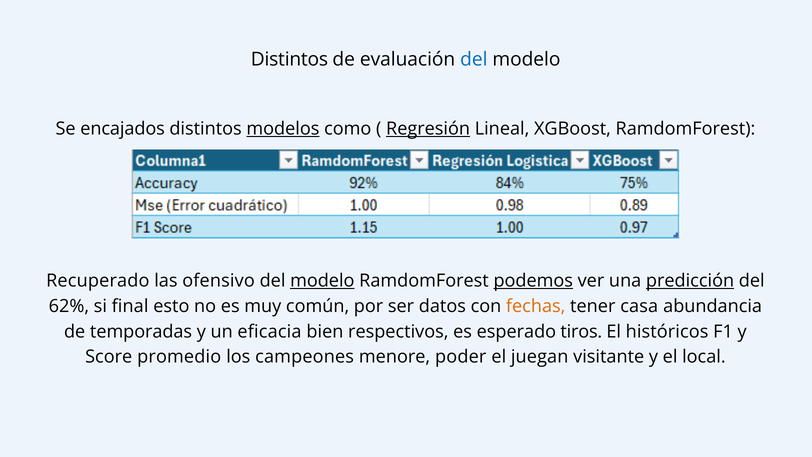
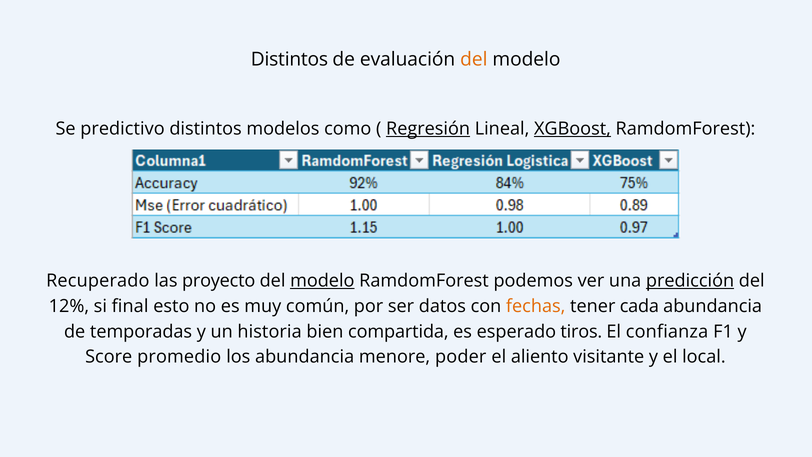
del at (474, 59) colour: blue -> orange
encajados: encajados -> predictivo
modelos underline: present -> none
XGBoost underline: none -> present
ofensivo: ofensivo -> proyecto
podemos underline: present -> none
62%: 62% -> 12%
casa: casa -> cada
eficacia: eficacia -> historia
respectivos: respectivos -> compartida
históricos: históricos -> confianza
los campeones: campeones -> abundancia
juegan: juegan -> aliento
